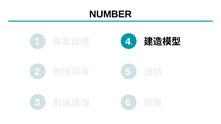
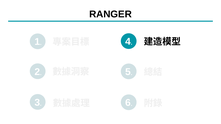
NUMBER: NUMBER -> RANGER
